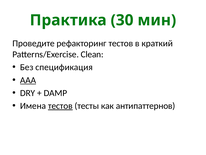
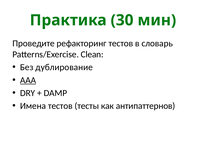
краткий: краткий -> словарь
спецификация: спецификация -> дублирование
тестов at (60, 106) underline: present -> none
